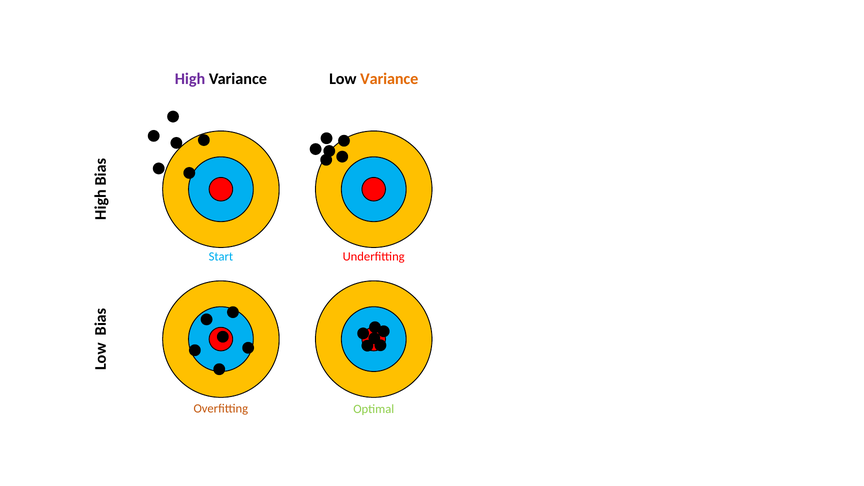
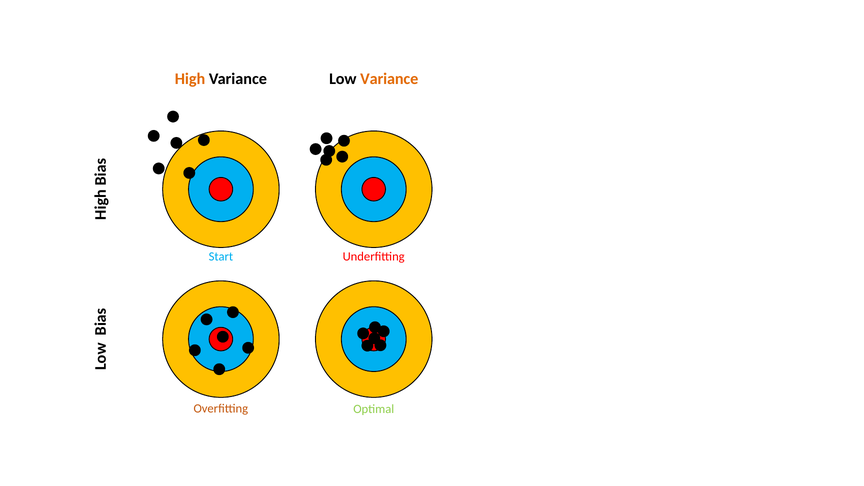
High colour: purple -> orange
